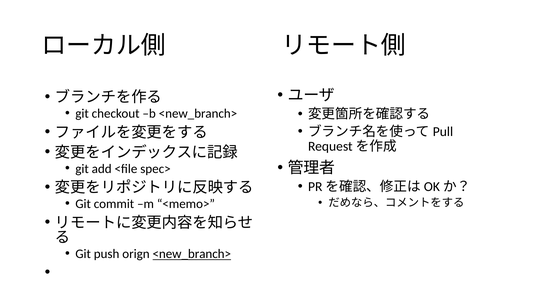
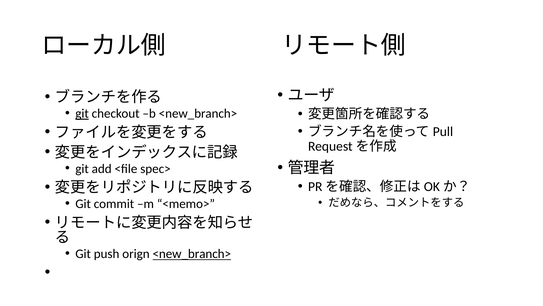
git at (82, 113) underline: none -> present
